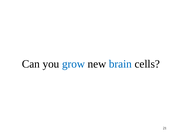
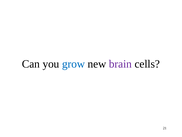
brain colour: blue -> purple
